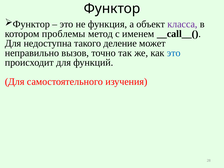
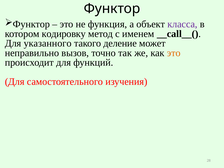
проблемы: проблемы -> кодировку
недоступна: недоступна -> указанного
это at (174, 53) colour: blue -> orange
